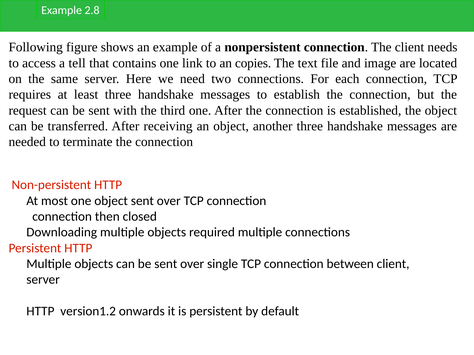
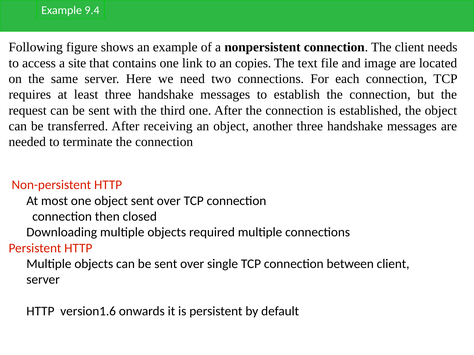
2.8: 2.8 -> 9.4
tell: tell -> site
version1.2: version1.2 -> version1.6
